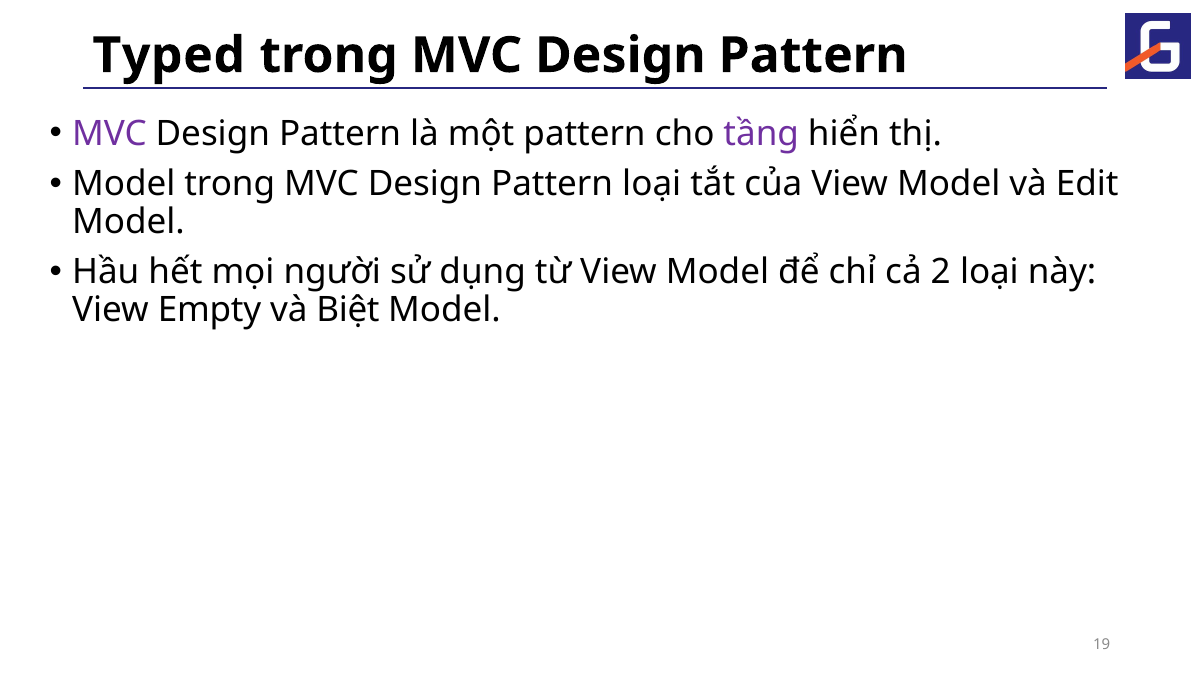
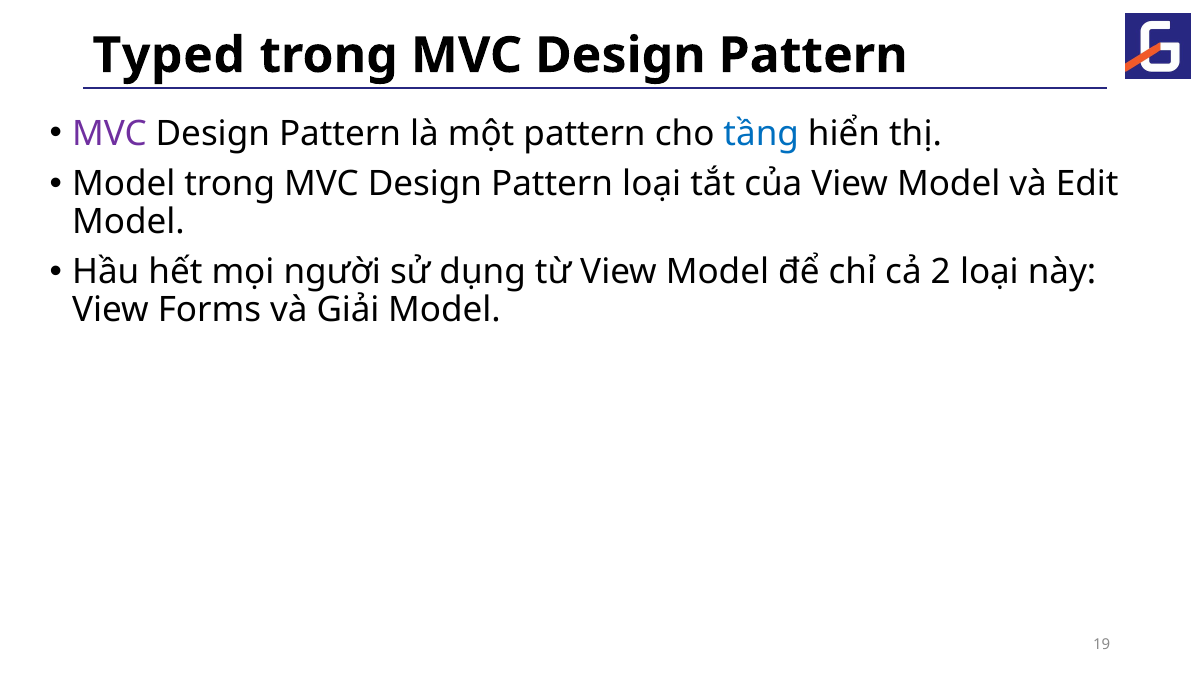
tầng colour: purple -> blue
Empty: Empty -> Forms
Biệt: Biệt -> Giải
